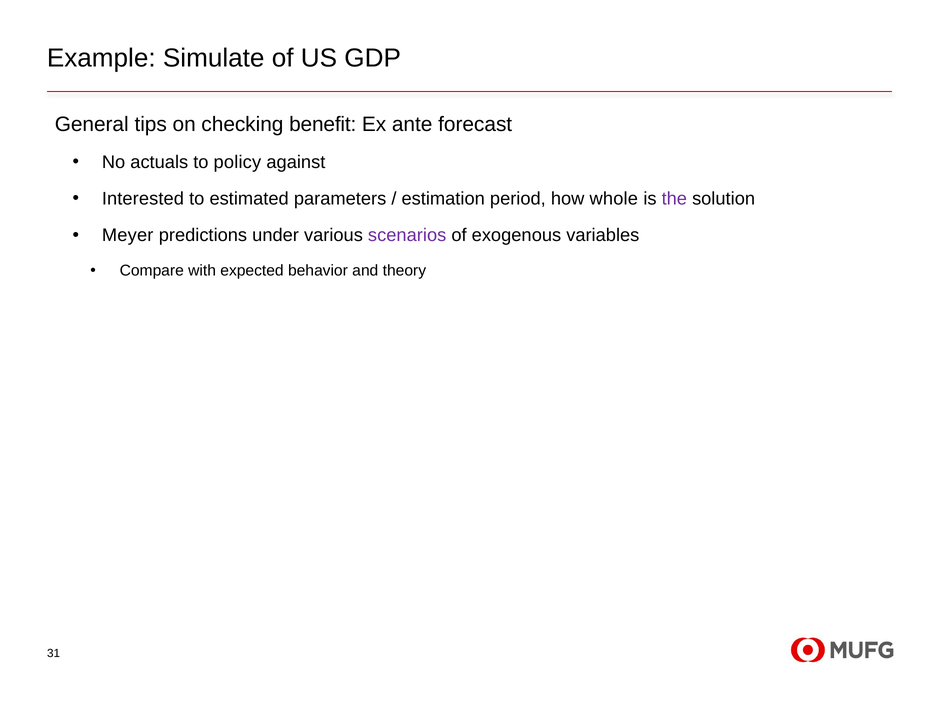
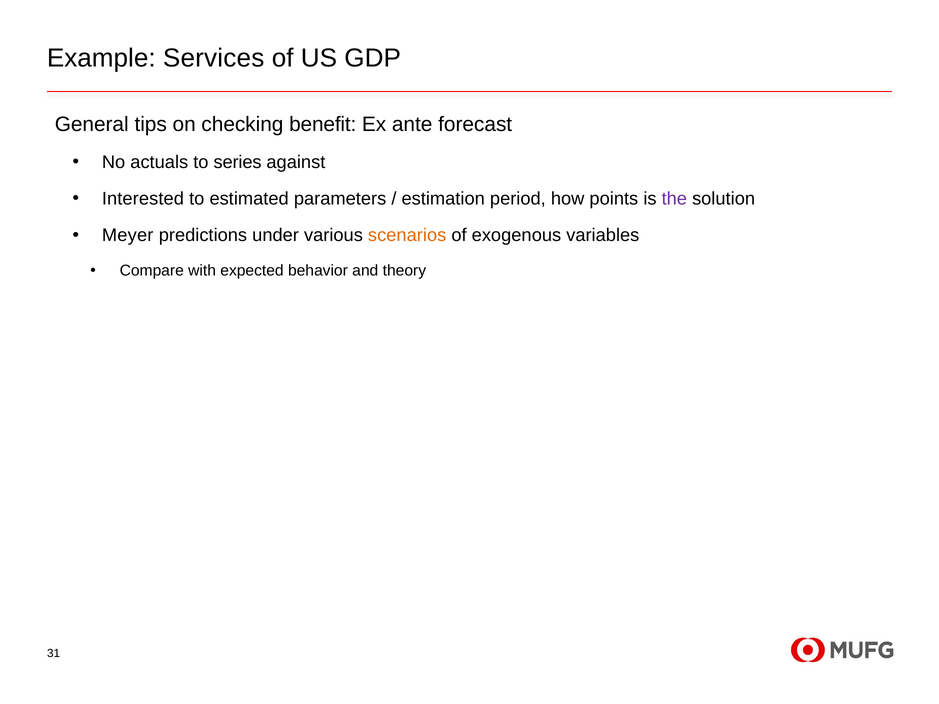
Simulate: Simulate -> Services
policy: policy -> series
whole: whole -> points
scenarios colour: purple -> orange
